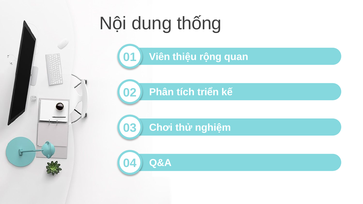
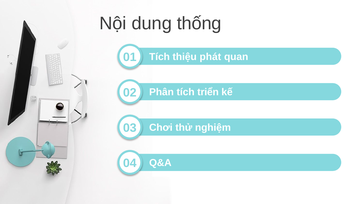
01 Viên: Viên -> Tích
rộng: rộng -> phát
